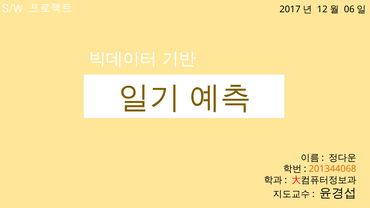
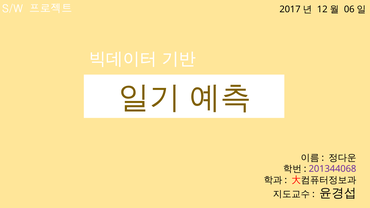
201344068 colour: orange -> purple
